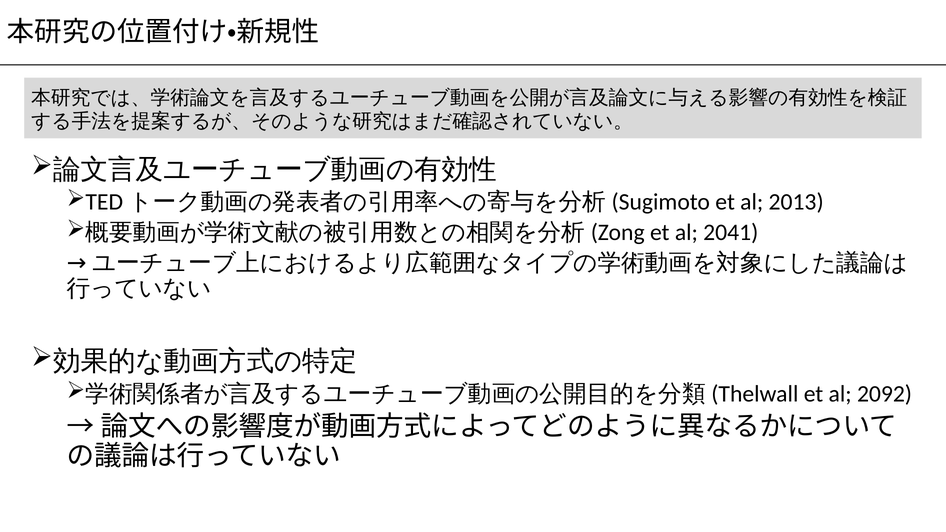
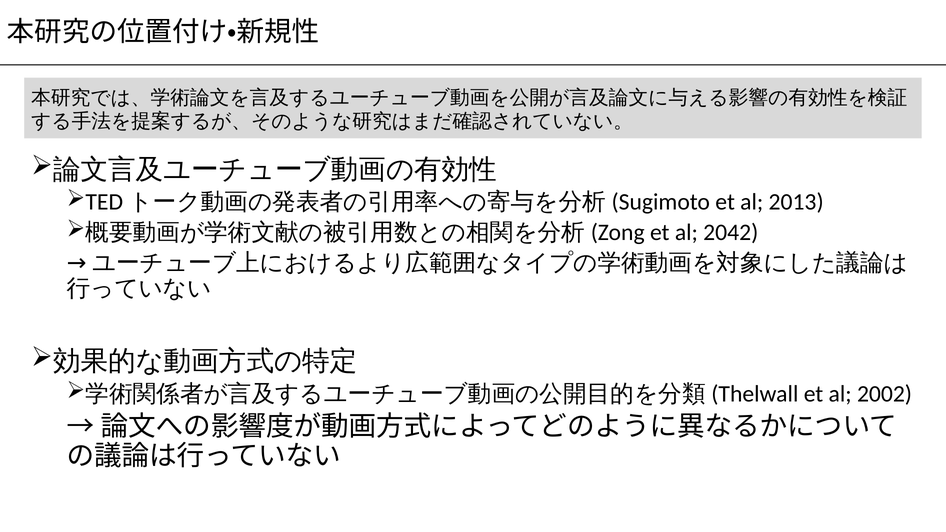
2041: 2041 -> 2042
2092: 2092 -> 2002
